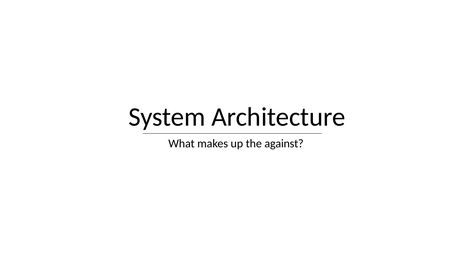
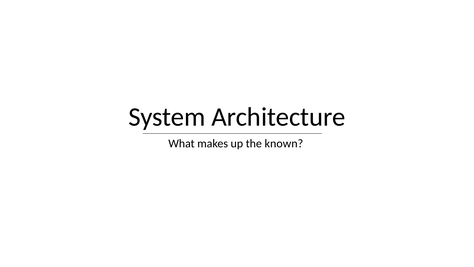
against: against -> known
